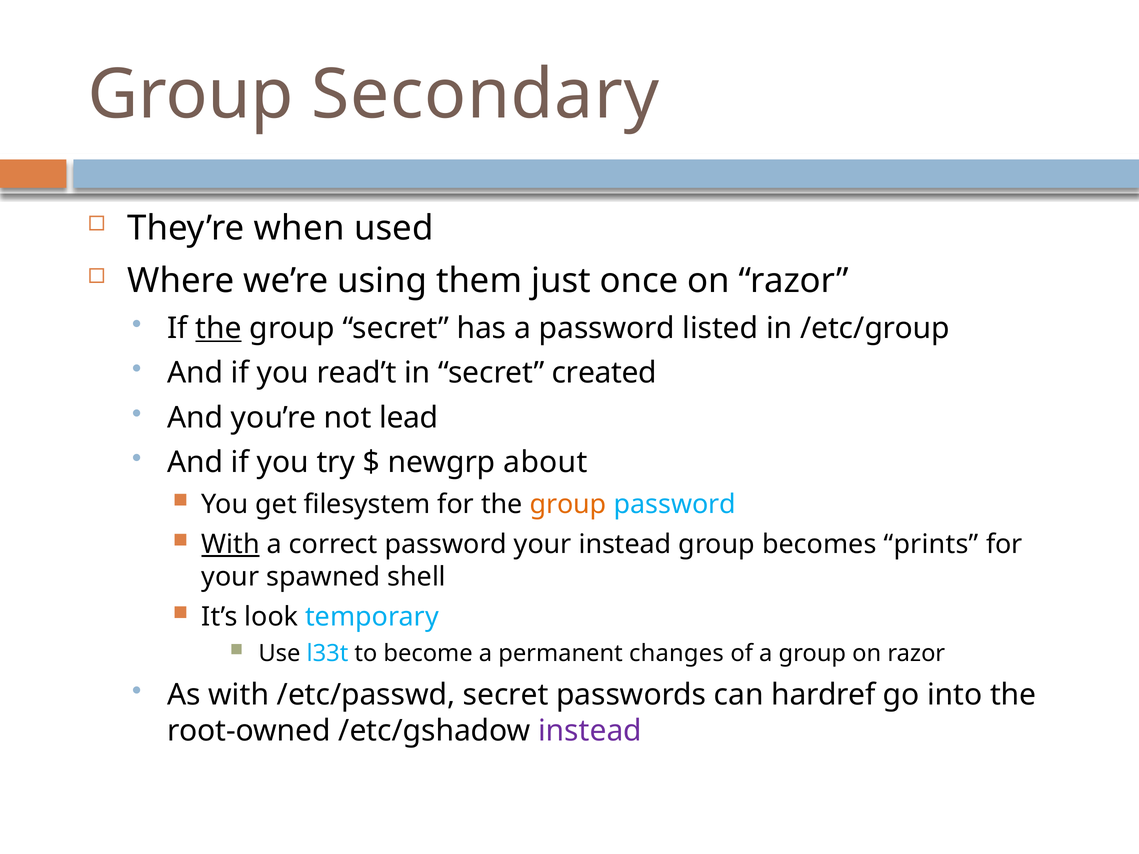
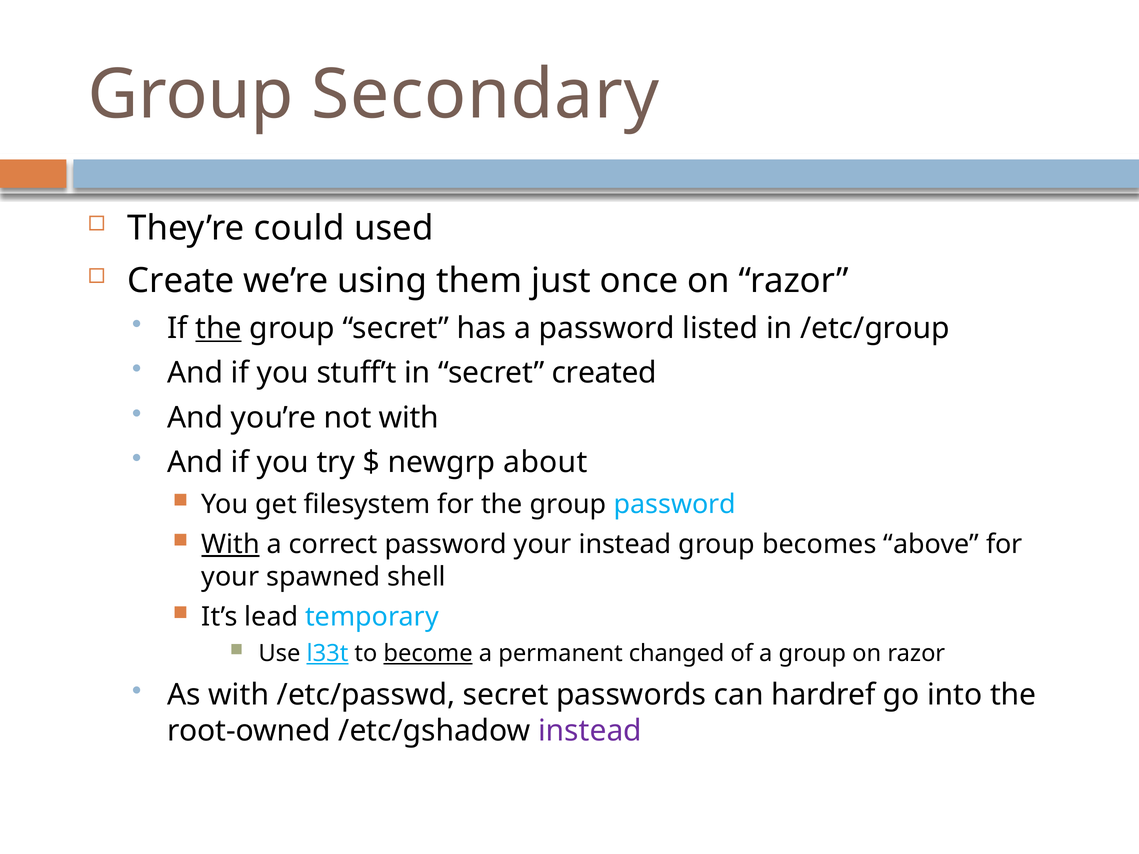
when: when -> could
Where: Where -> Create
read’t: read’t -> stuff’t
not lead: lead -> with
group at (568, 504) colour: orange -> black
prints: prints -> above
look: look -> lead
l33t underline: none -> present
become underline: none -> present
changes: changes -> changed
